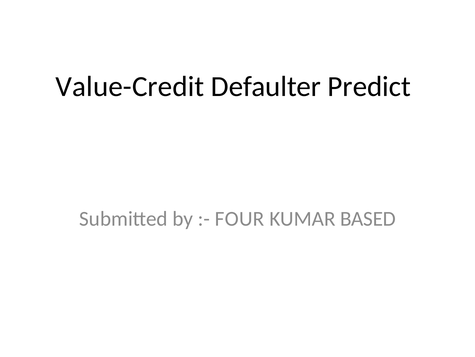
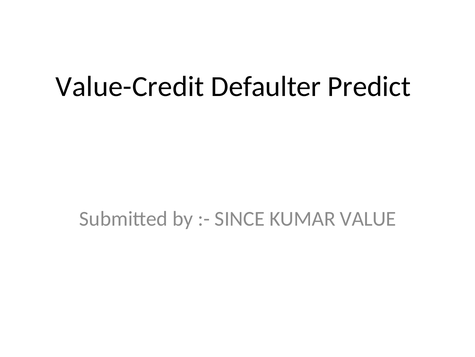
FOUR: FOUR -> SINCE
BASED: BASED -> VALUE
